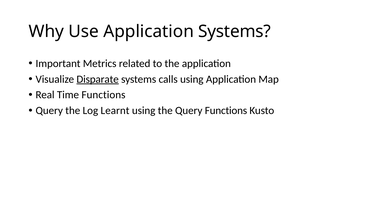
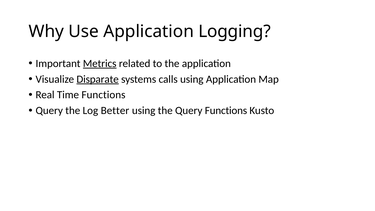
Application Systems: Systems -> Logging
Metrics underline: none -> present
Learnt: Learnt -> Better
